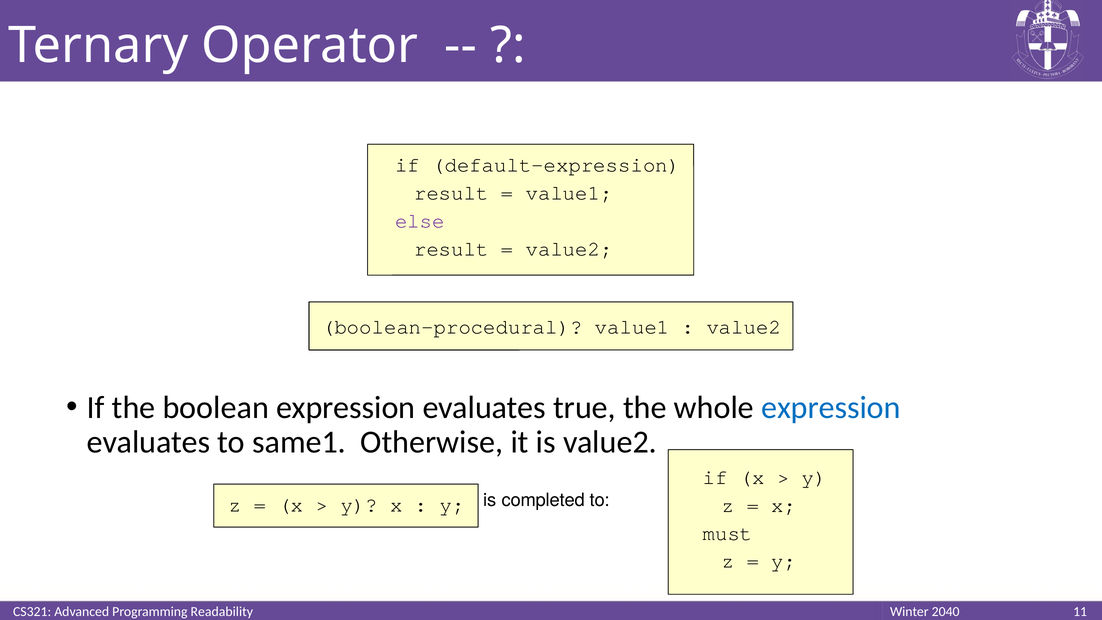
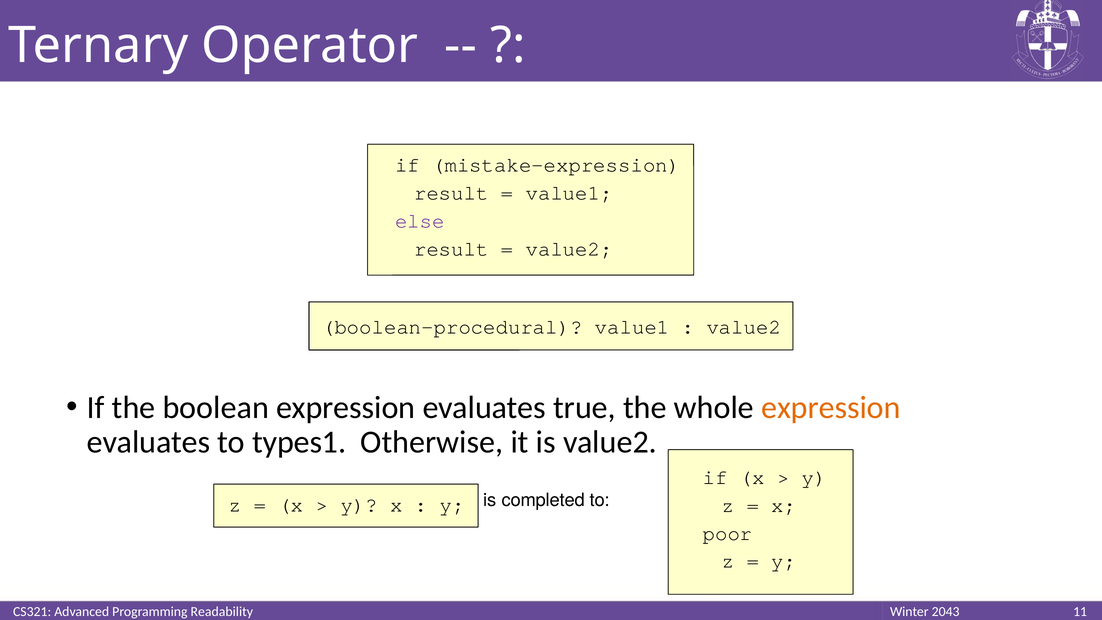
default-expression: default-expression -> mistake-expression
expression at (831, 407) colour: blue -> orange
same1: same1 -> types1
must: must -> poor
2040: 2040 -> 2043
